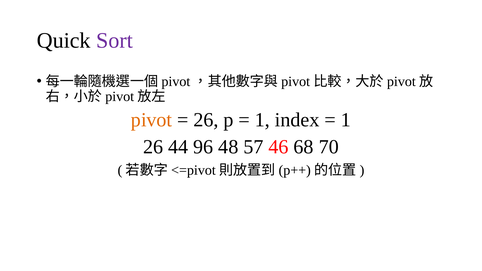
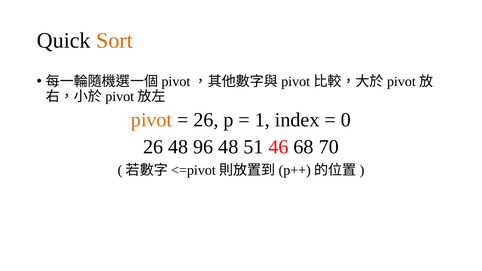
Sort colour: purple -> orange
1 at (346, 120): 1 -> 0
26 44: 44 -> 48
57: 57 -> 51
